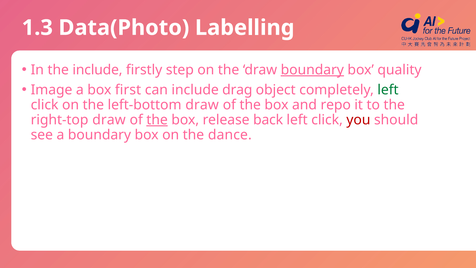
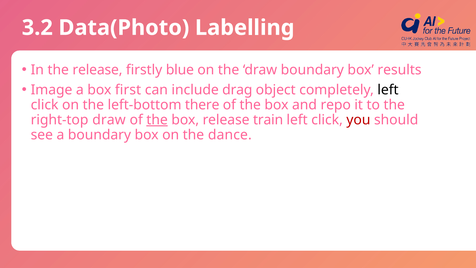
1.3: 1.3 -> 3.2
the include: include -> release
step: step -> blue
boundary at (312, 70) underline: present -> none
quality: quality -> results
left at (388, 90) colour: green -> black
left-bottom draw: draw -> there
back: back -> train
